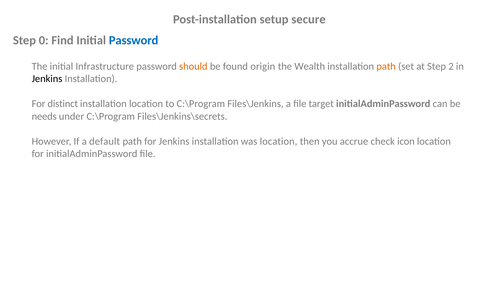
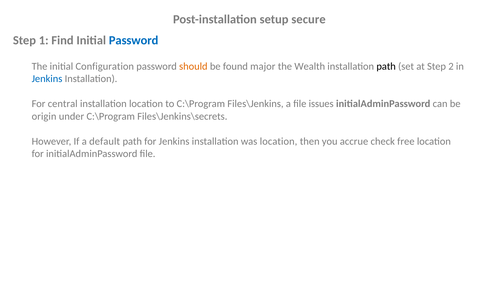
0: 0 -> 1
Infrastructure: Infrastructure -> Configuration
origin: origin -> major
path at (386, 66) colour: orange -> black
Jenkins at (47, 79) colour: black -> blue
distinct: distinct -> central
target: target -> issues
needs: needs -> origin
icon: icon -> free
